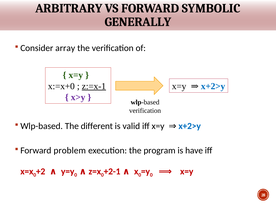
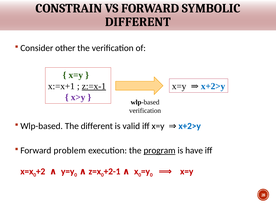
ARBITRARY: ARBITRARY -> CONSTRAIN
GENERALLY at (138, 22): GENERALLY -> DIFFERENT
array: array -> other
x:=x+0: x:=x+0 -> x:=x+1
program underline: none -> present
